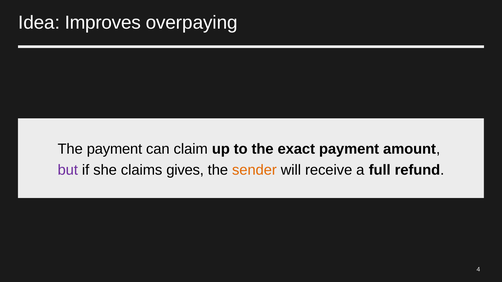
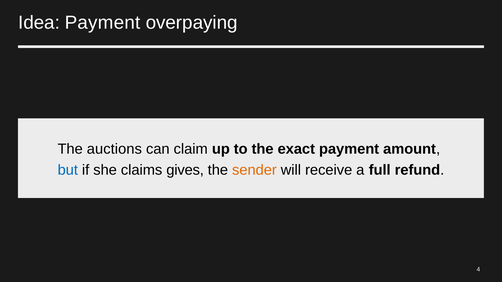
Idea Improves: Improves -> Payment
The payment: payment -> auctions
but colour: purple -> blue
